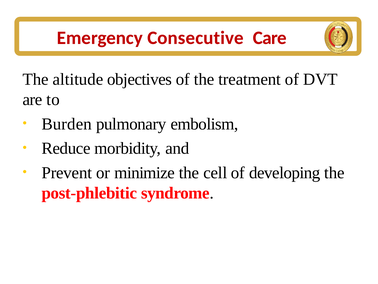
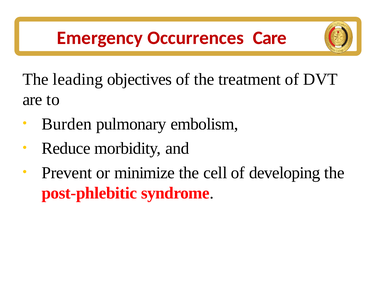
Consecutive: Consecutive -> Occurrences
altitude: altitude -> leading
